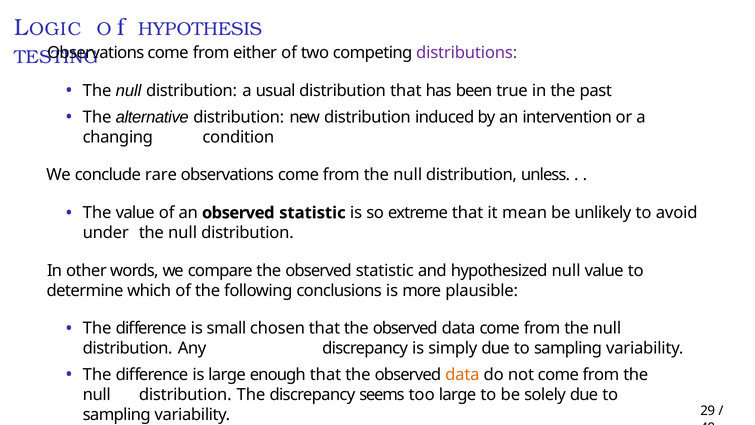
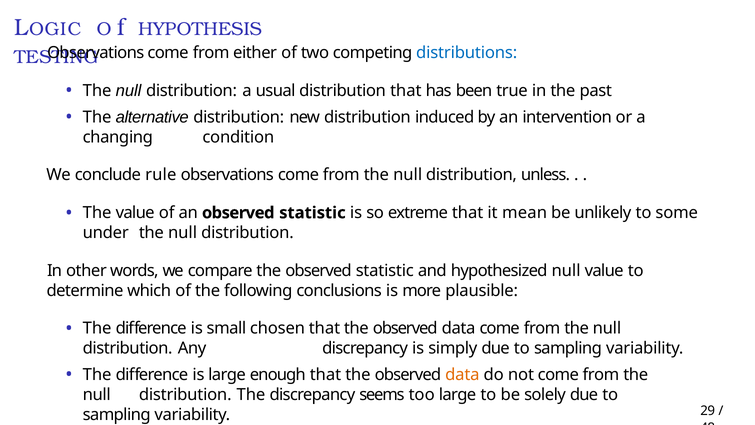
distributions colour: purple -> blue
rare: rare -> rule
avoid: avoid -> some
